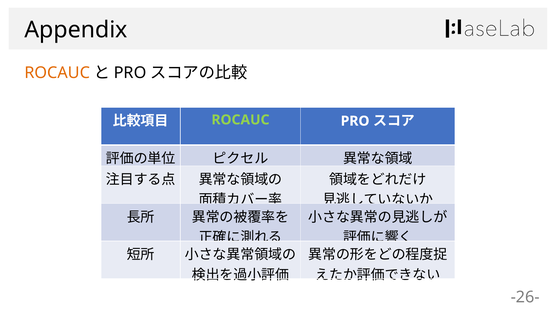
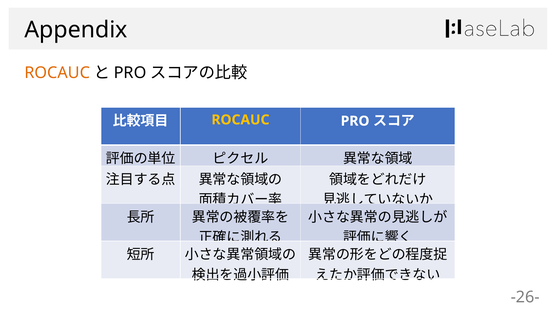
ROCAUC at (240, 120) colour: light green -> yellow
